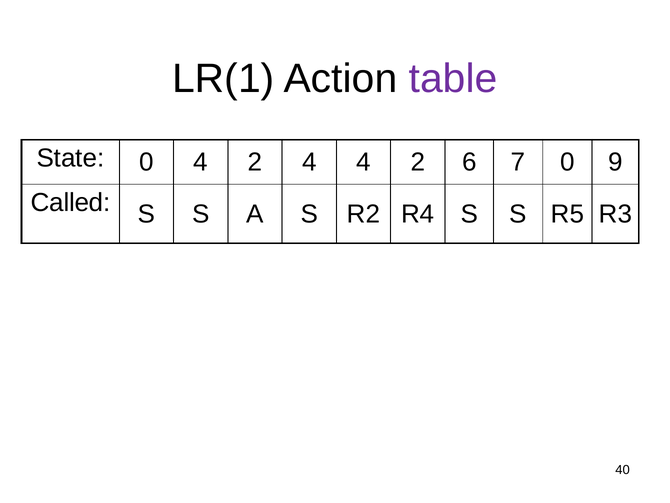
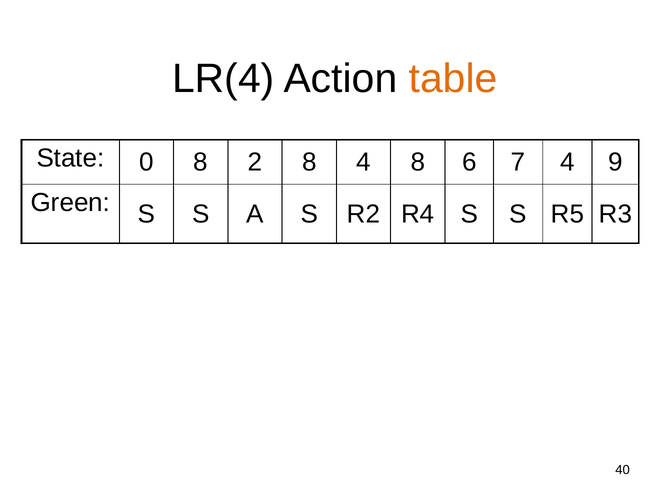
LR(1: LR(1 -> LR(4
table colour: purple -> orange
0 4: 4 -> 8
2 4: 4 -> 8
2 at (418, 162): 2 -> 8
7 0: 0 -> 4
Called: Called -> Green
